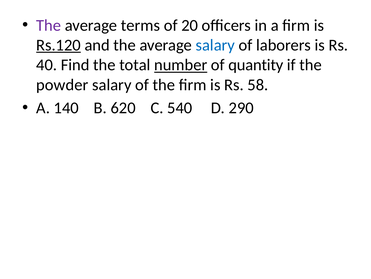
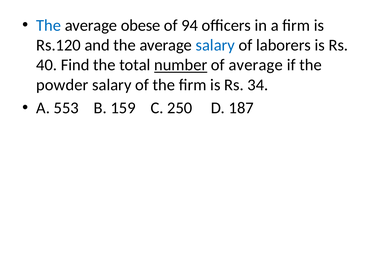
The at (49, 25) colour: purple -> blue
terms: terms -> obese
20: 20 -> 94
Rs.120 underline: present -> none
of quantity: quantity -> average
58: 58 -> 34
140: 140 -> 553
620: 620 -> 159
540: 540 -> 250
290: 290 -> 187
